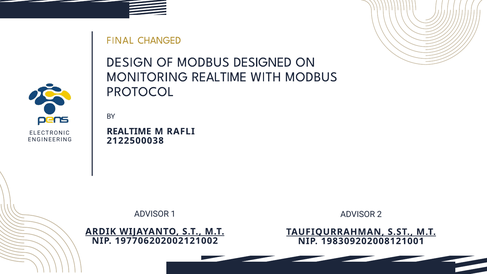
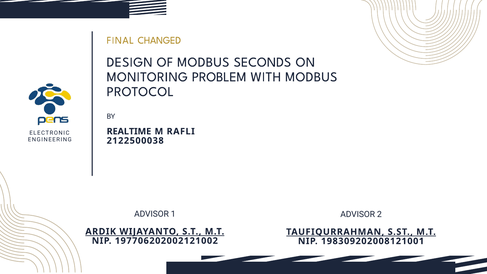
DESIGNED: DESIGNED -> SECONDS
MONITORING REALTIME: REALTIME -> PROBLEM
